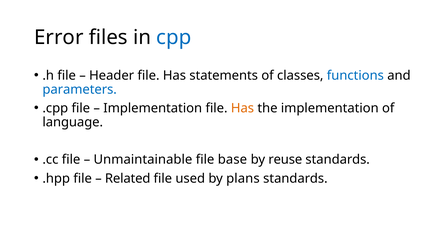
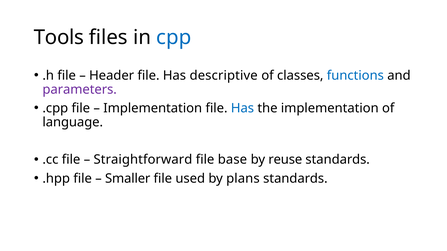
Error: Error -> Tools
statements: statements -> descriptive
parameters colour: blue -> purple
Has at (242, 108) colour: orange -> blue
Unmaintainable: Unmaintainable -> Straightforward
Related: Related -> Smaller
